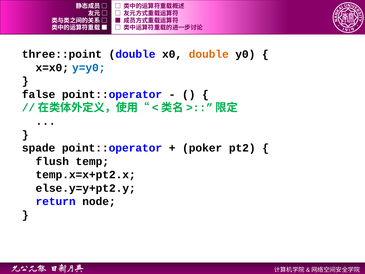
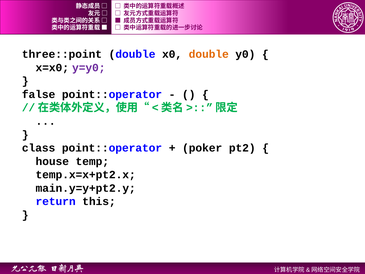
y=y0 colour: blue -> purple
spade: spade -> class
flush: flush -> house
else.y=y+pt2.y: else.y=y+pt2.y -> main.y=y+pt2.y
node: node -> this
